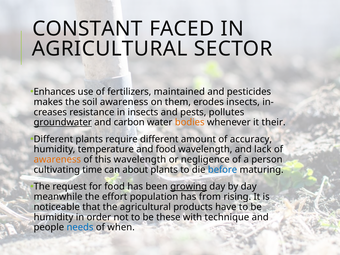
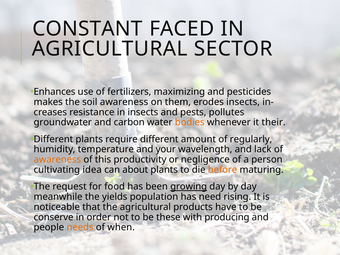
maintained: maintained -> maximizing
groundwater underline: present -> none
accuracy: accuracy -> regularly
and food: food -> your
this wavelength: wavelength -> productivity
time: time -> idea
before colour: blue -> orange
effort: effort -> yields
from: from -> need
humidity at (54, 217): humidity -> conserve
technique: technique -> producing
needs colour: blue -> orange
